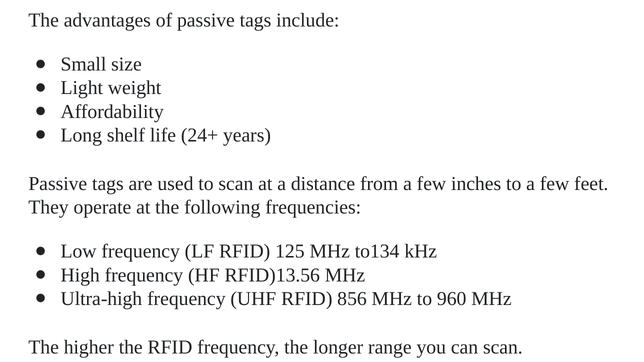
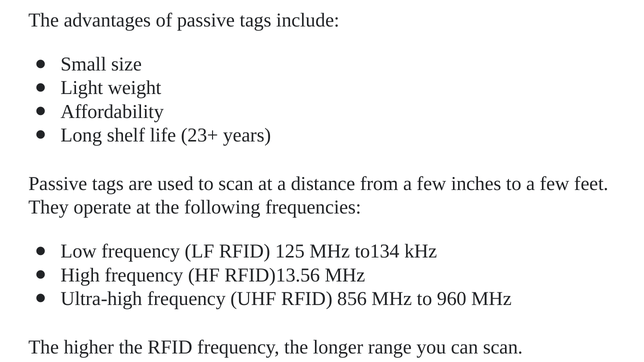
24+: 24+ -> 23+
